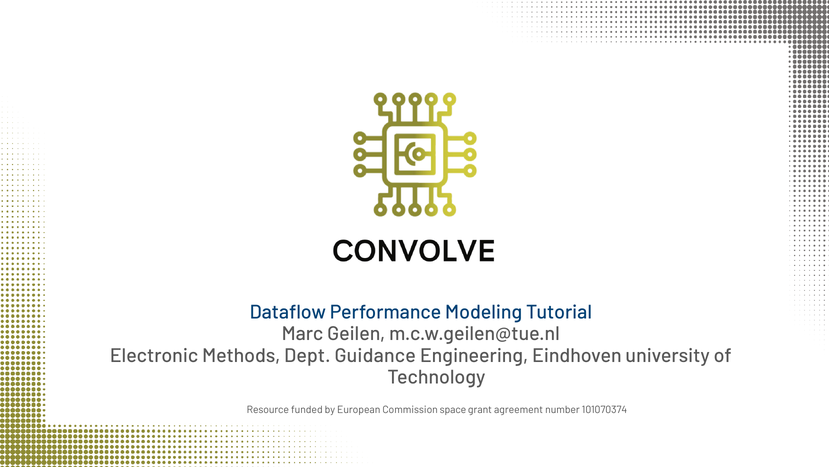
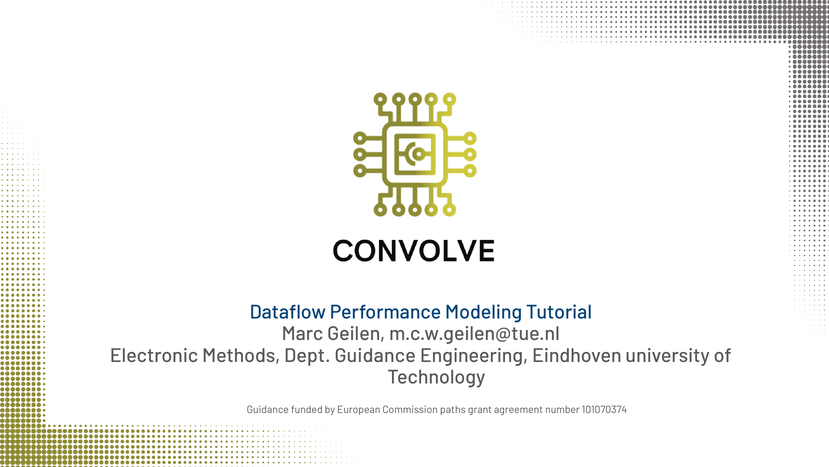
Resource at (268, 409): Resource -> Guidance
space: space -> paths
